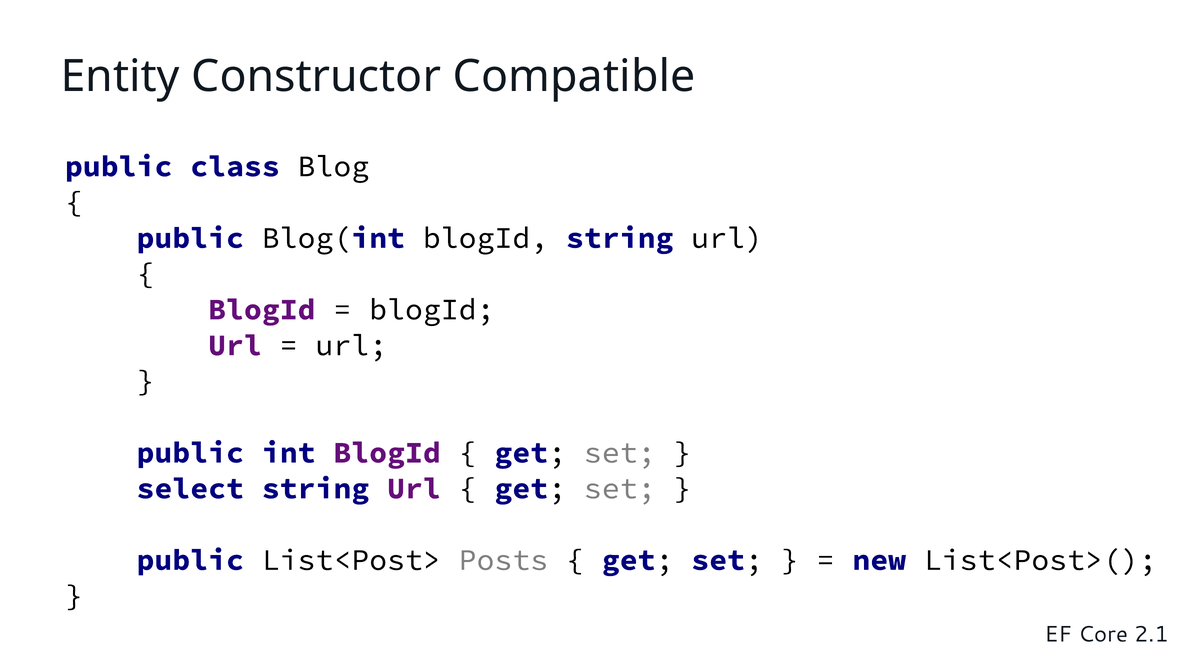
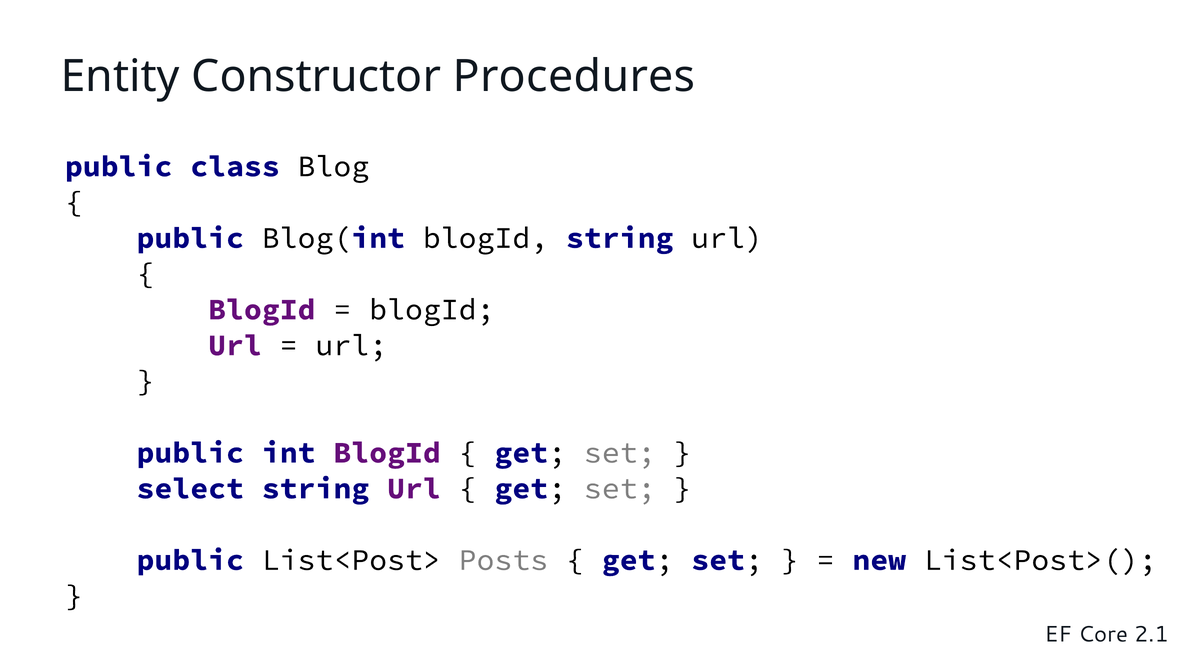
Compatible: Compatible -> Procedures
